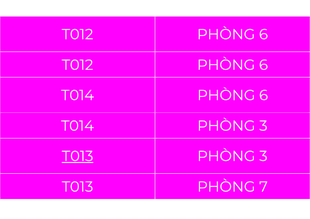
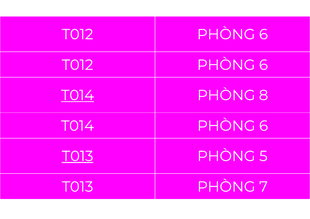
T014 at (78, 95) underline: none -> present
6 at (264, 95): 6 -> 8
T014 PHÒNG 3: 3 -> 6
3 at (263, 156): 3 -> 5
